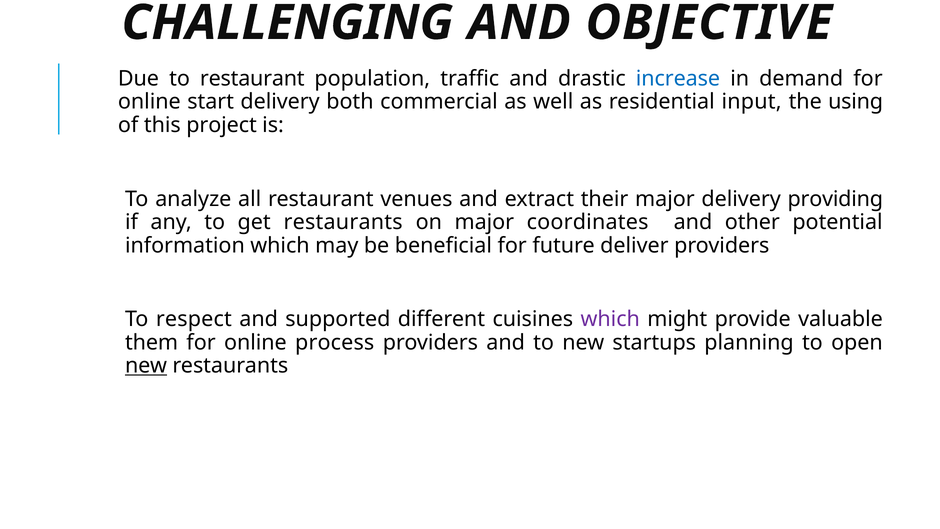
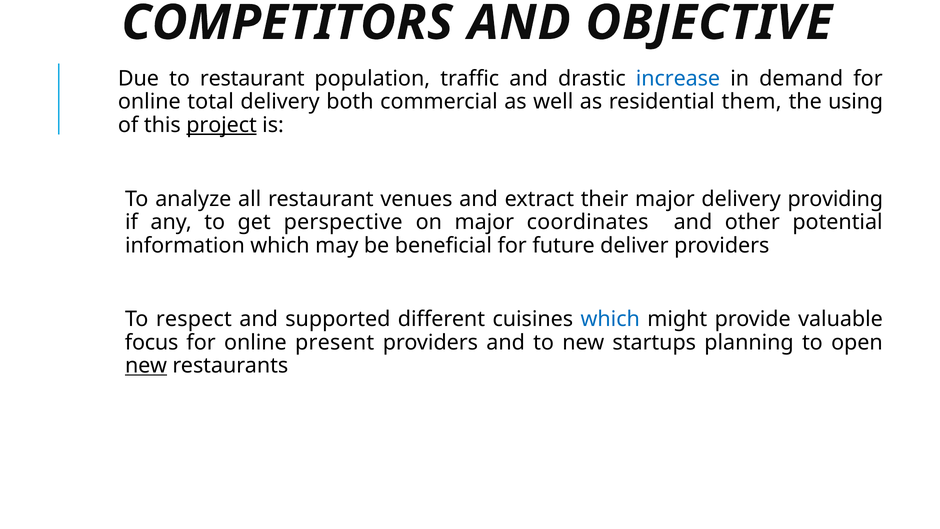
CHALLENGING: CHALLENGING -> COMPETITORS
start: start -> total
input: input -> them
project underline: none -> present
get restaurants: restaurants -> perspective
which at (610, 319) colour: purple -> blue
them: them -> focus
process: process -> present
